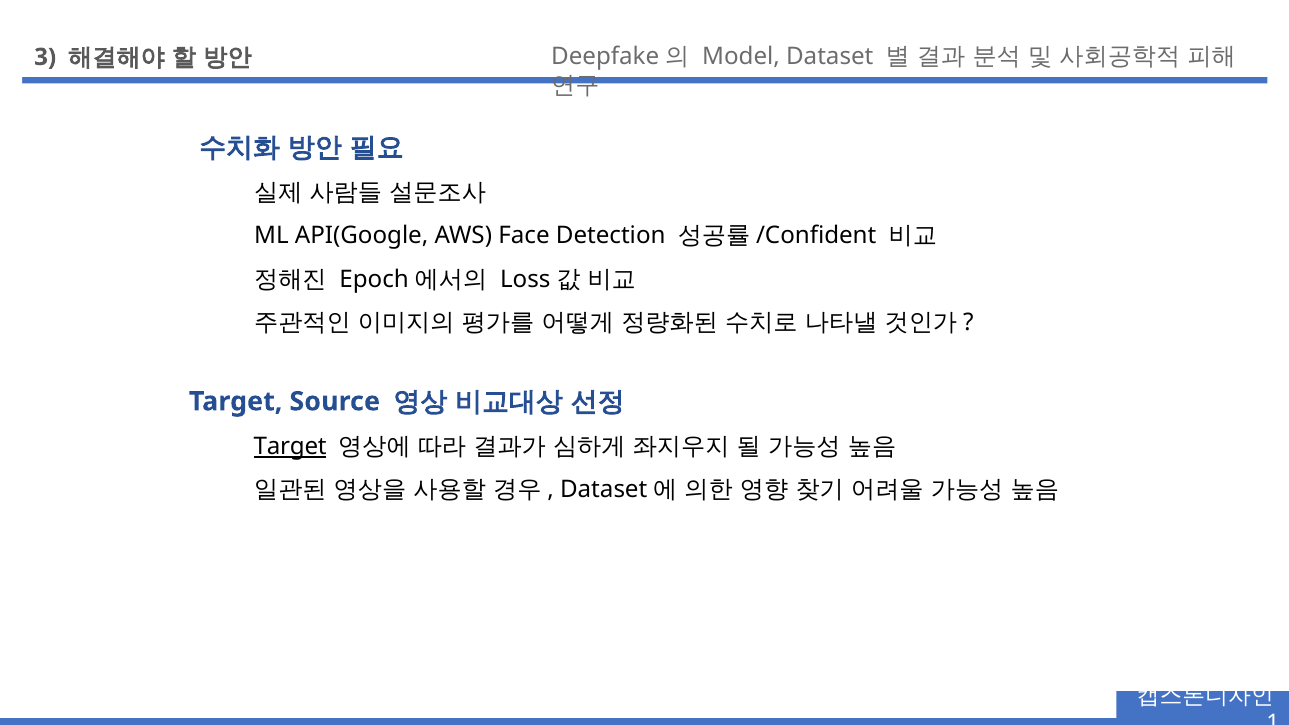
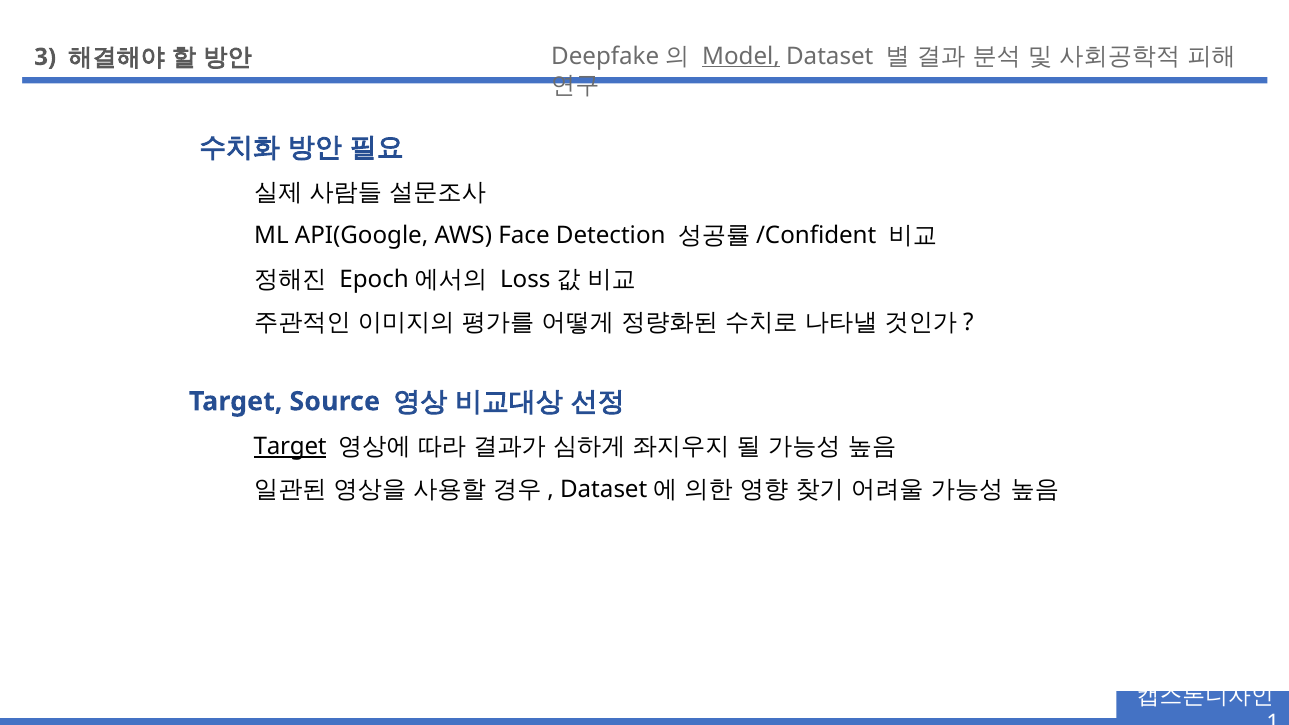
Model underline: none -> present
